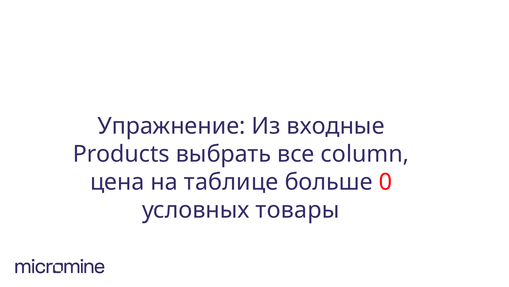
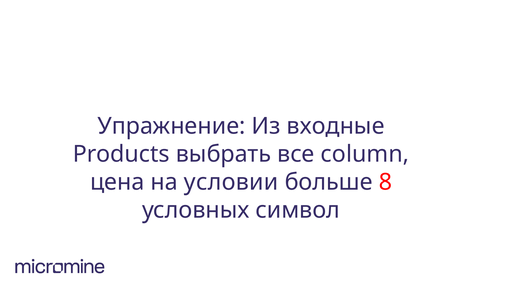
таблице: таблице -> условии
0: 0 -> 8
товары: товары -> символ
